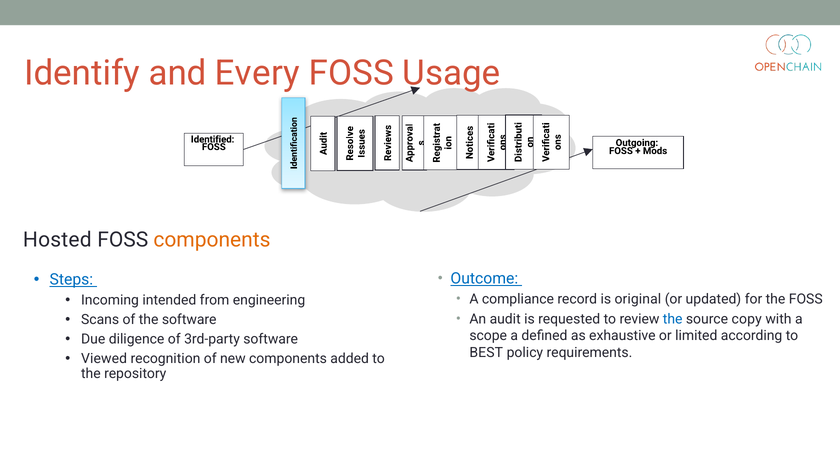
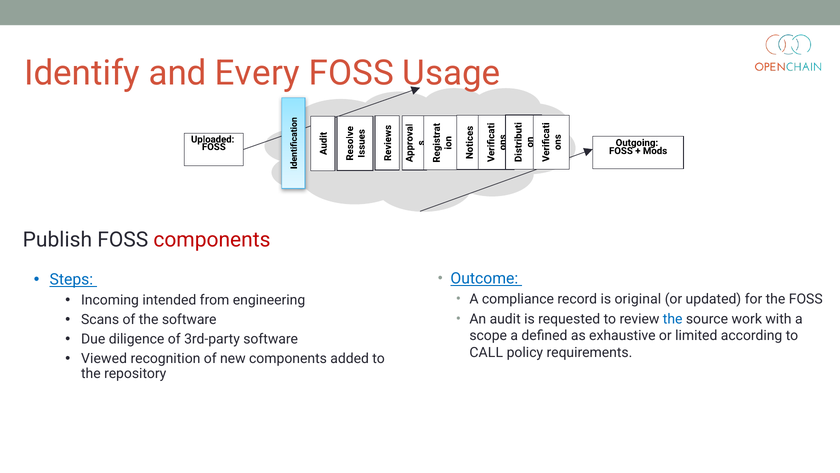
Identified: Identified -> Uploaded
Hosted: Hosted -> Publish
components at (212, 240) colour: orange -> red
copy: copy -> work
BEST: BEST -> CALL
